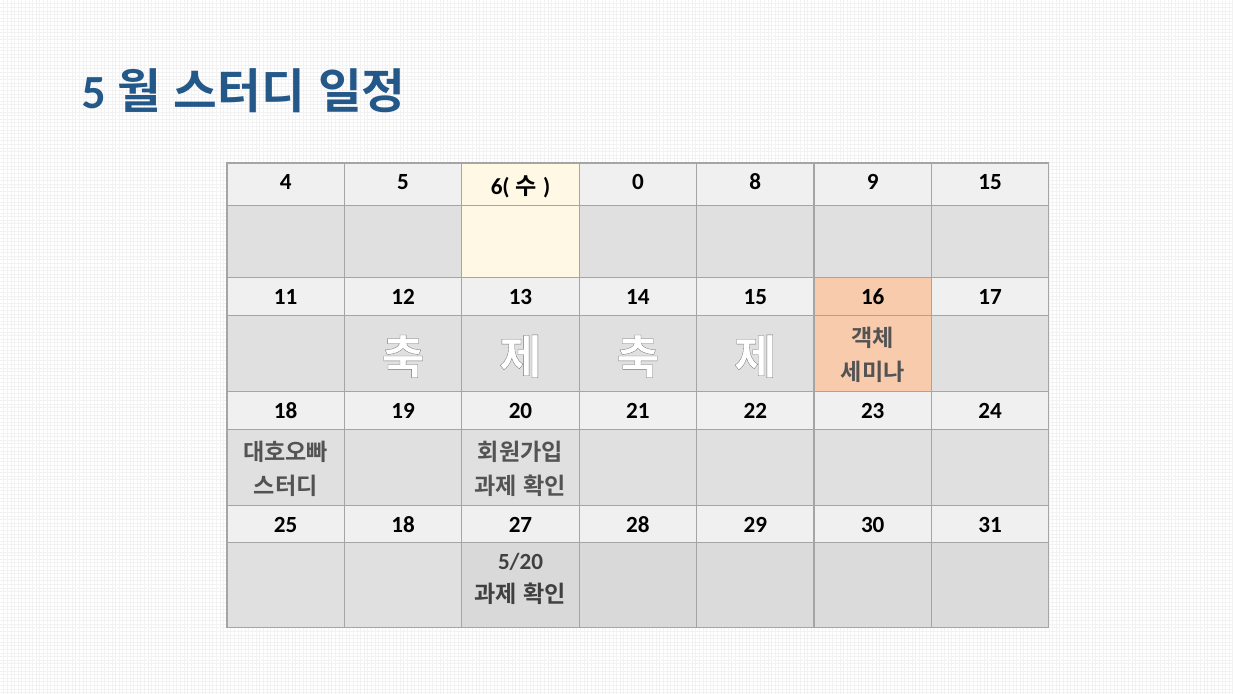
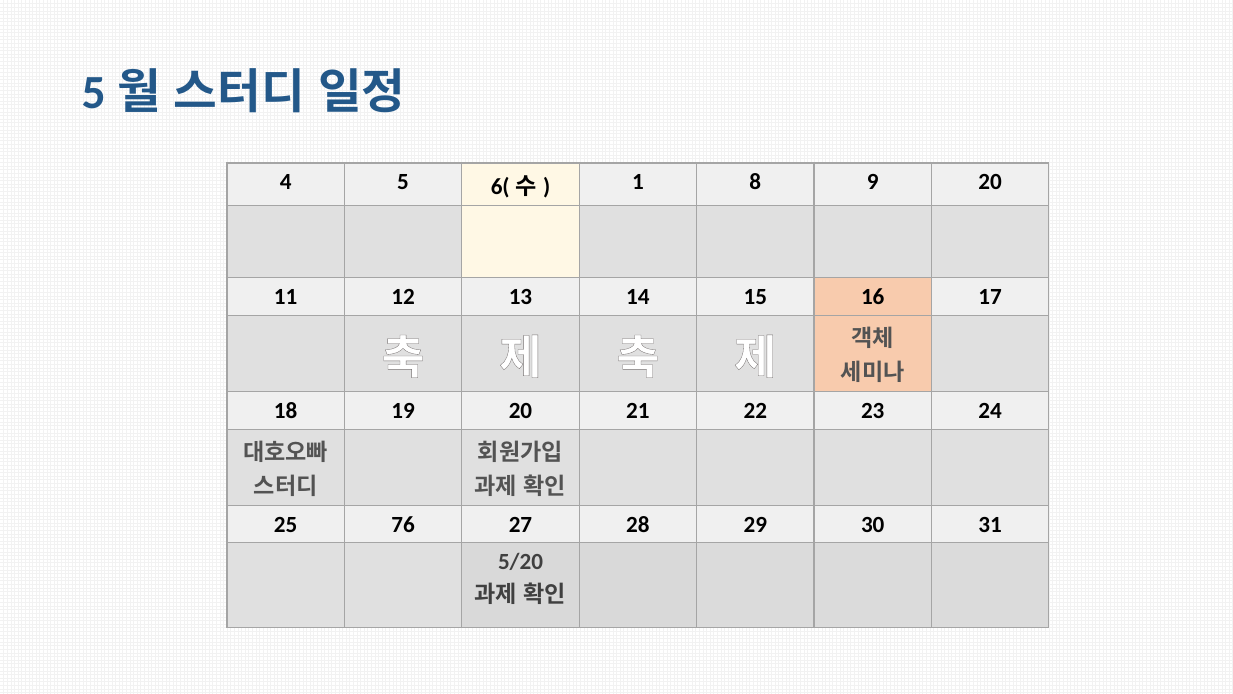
0: 0 -> 1
9 15: 15 -> 20
25 18: 18 -> 76
